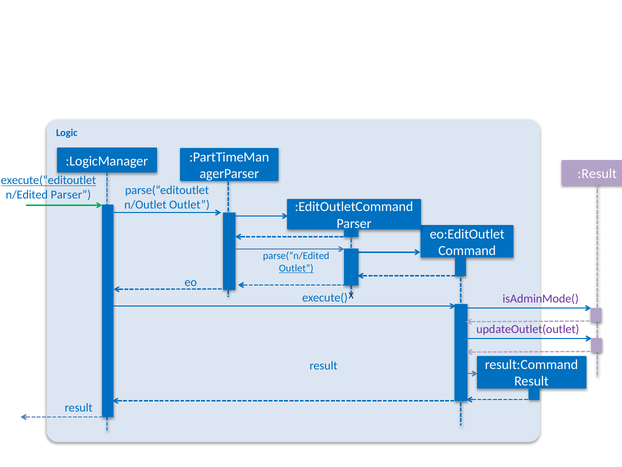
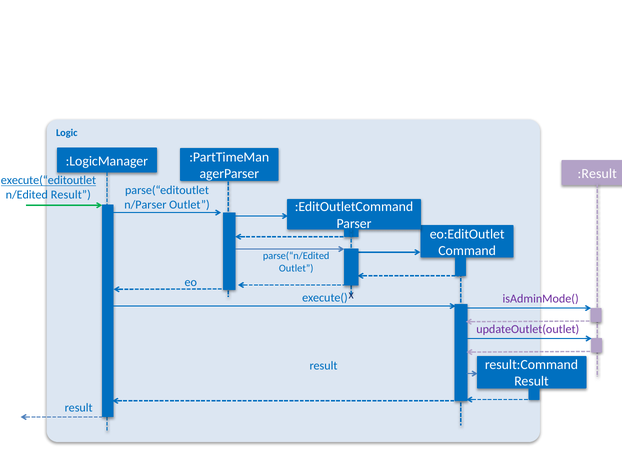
n/Edited Parser: Parser -> Result
n/Outlet: n/Outlet -> n/Parser
Outlet at (296, 268) underline: present -> none
